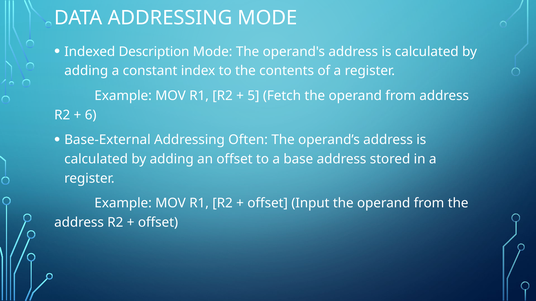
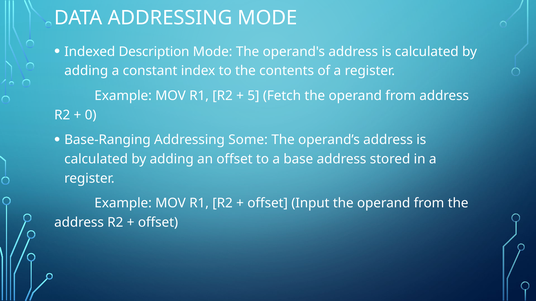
6: 6 -> 0
Base-External: Base-External -> Base-Ranging
Often: Often -> Some
